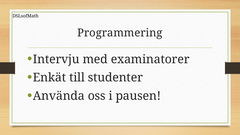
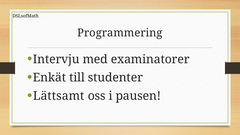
Använda: Använda -> Lättsamt
